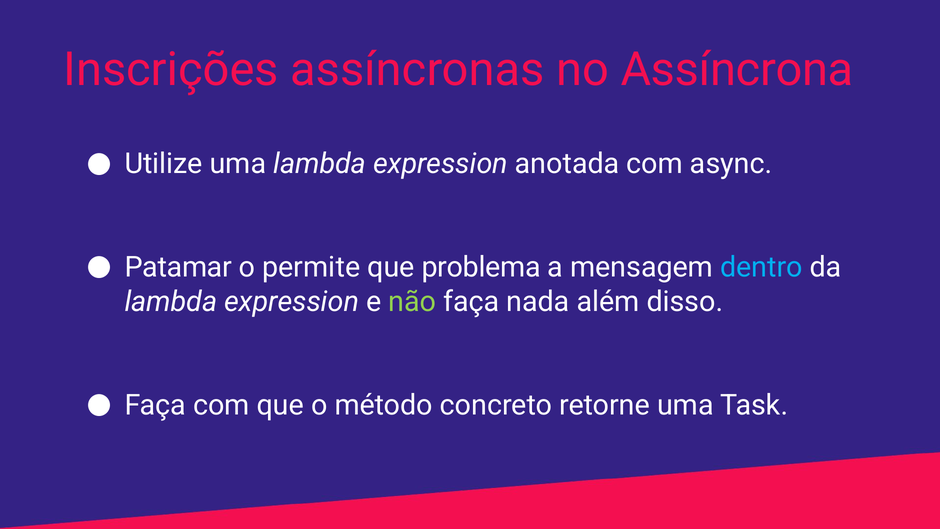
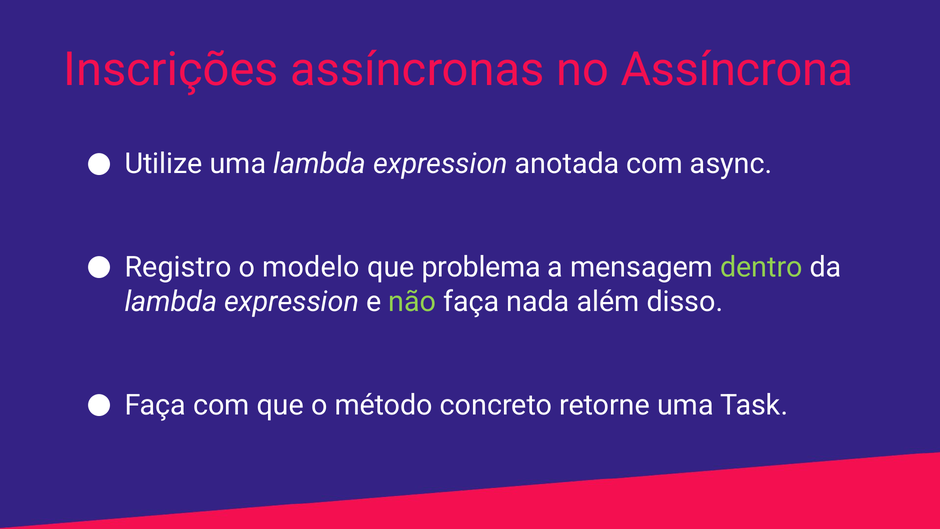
Patamar: Patamar -> Registro
permite: permite -> modelo
dentro colour: light blue -> light green
